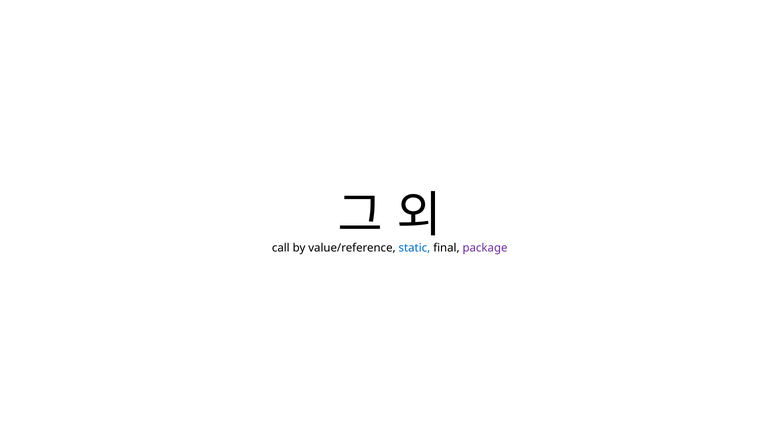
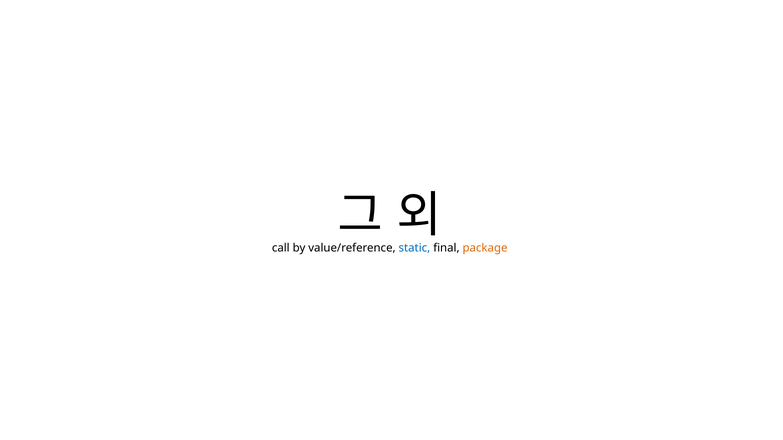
package colour: purple -> orange
